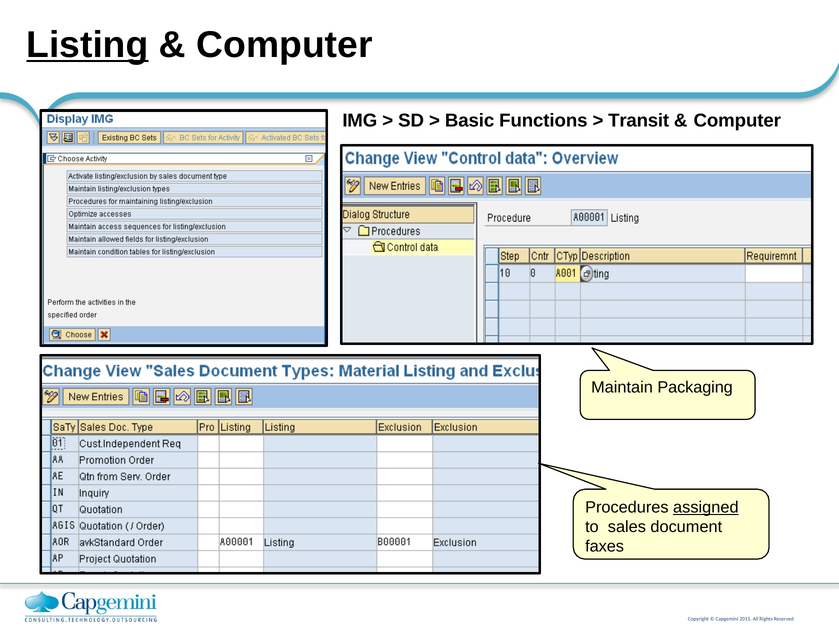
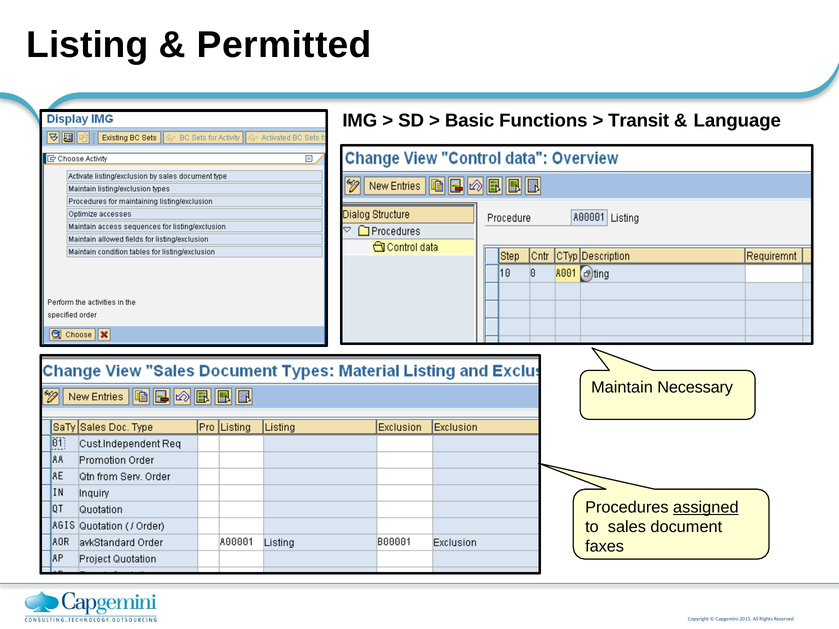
Listing underline: present -> none
Computer at (284, 45): Computer -> Permitted
Computer at (737, 121): Computer -> Language
Packaging: Packaging -> Necessary
